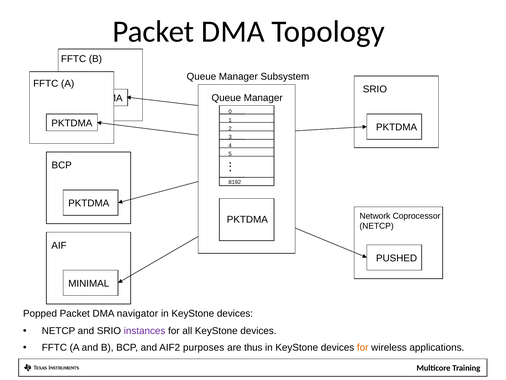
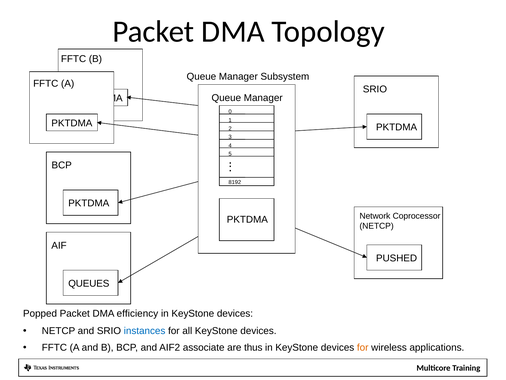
MINIMAL: MINIMAL -> QUEUES
navigator: navigator -> efficiency
instances colour: purple -> blue
purposes: purposes -> associate
